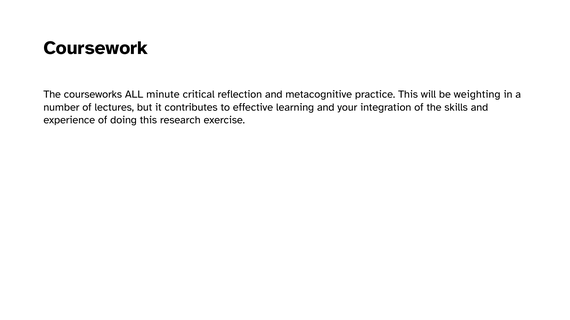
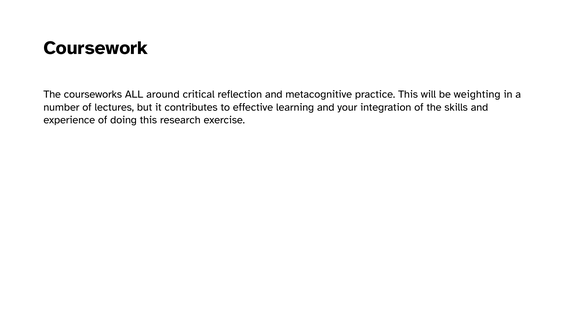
minute: minute -> around
